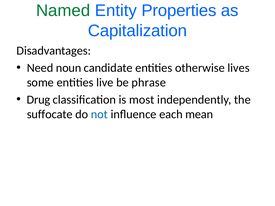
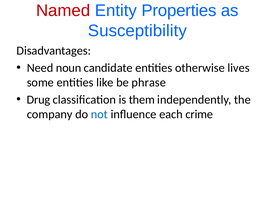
Named colour: green -> red
Capitalization: Capitalization -> Susceptibility
live: live -> like
most: most -> them
suffocate: suffocate -> company
mean: mean -> crime
